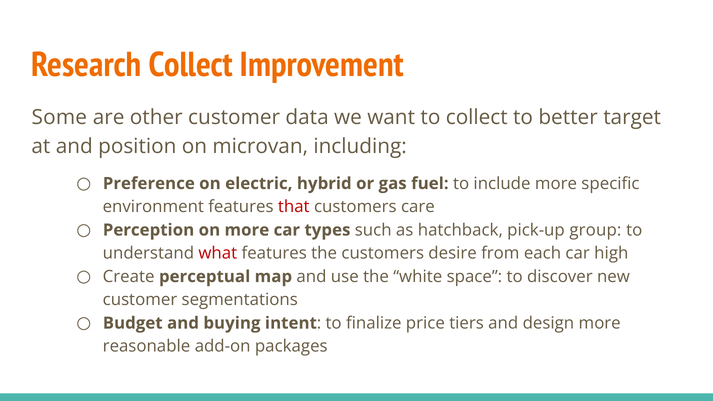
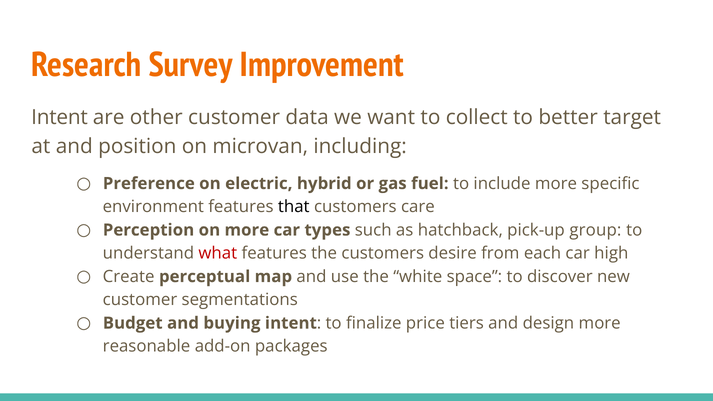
Research Collect: Collect -> Survey
Some at (59, 118): Some -> Intent
that colour: red -> black
